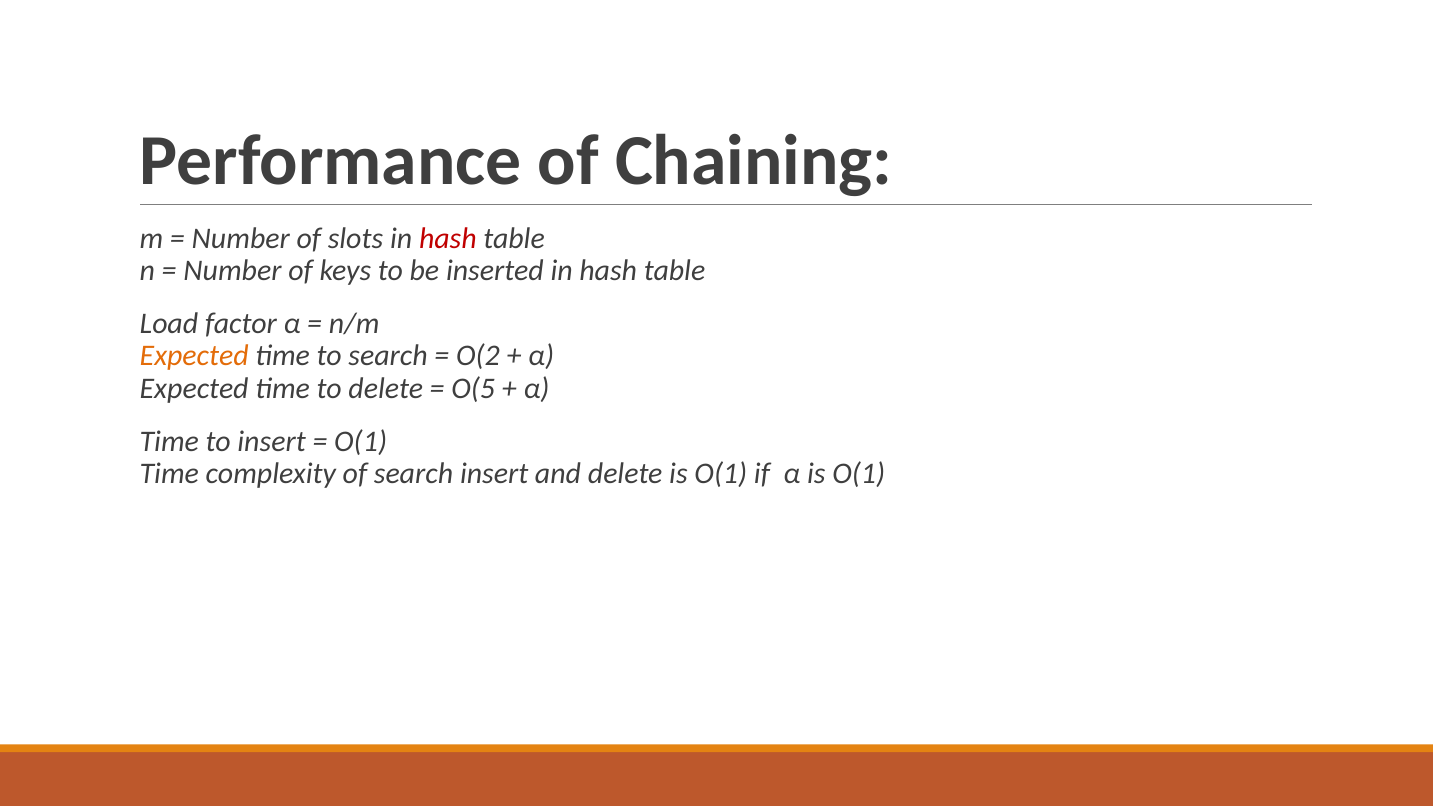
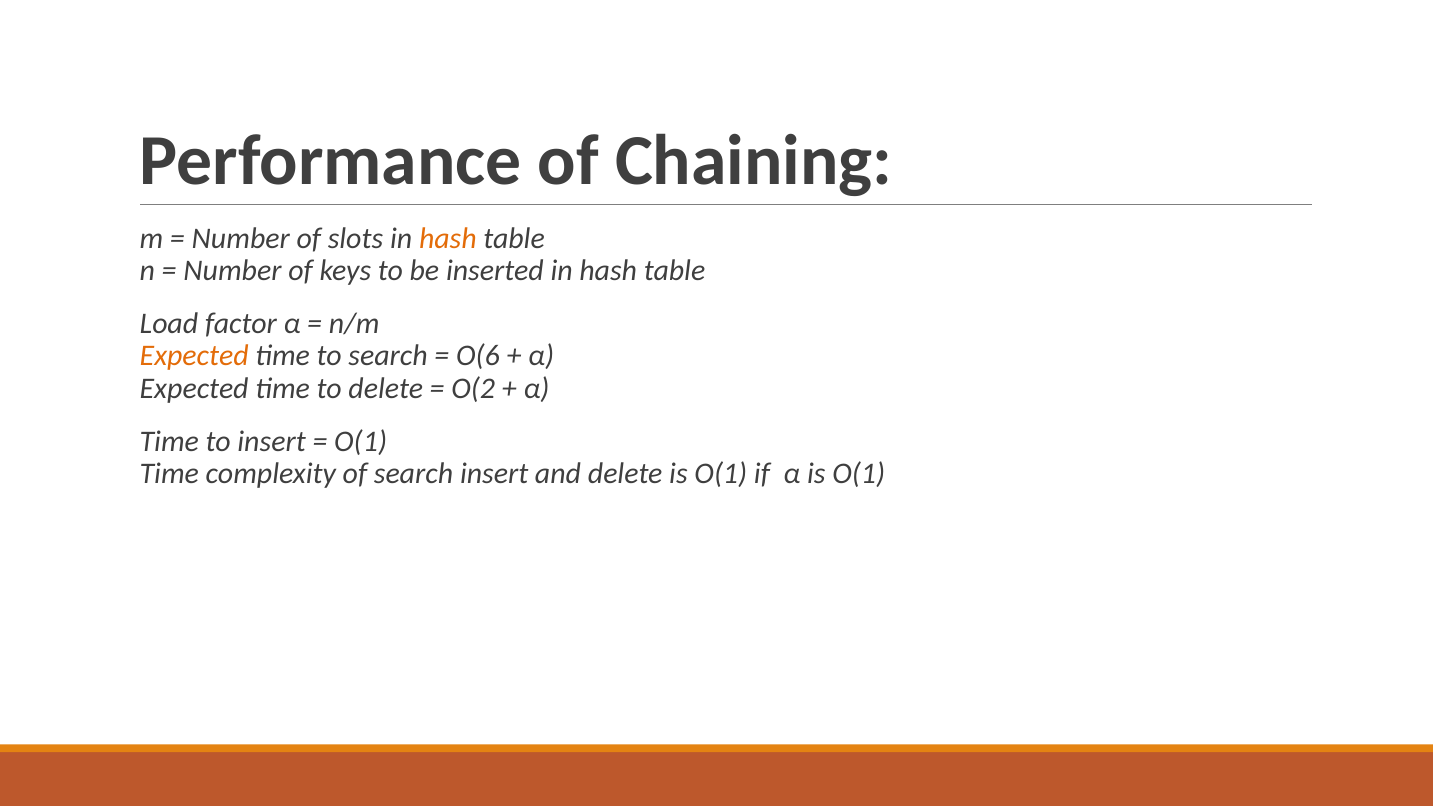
hash at (448, 238) colour: red -> orange
O(2: O(2 -> O(6
O(5: O(5 -> O(2
